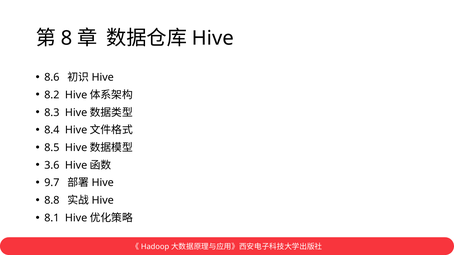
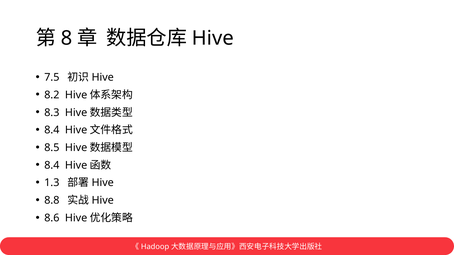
8.6: 8.6 -> 7.5
3.6 at (52, 165): 3.6 -> 8.4
9.7: 9.7 -> 1.3
8.1: 8.1 -> 8.6
